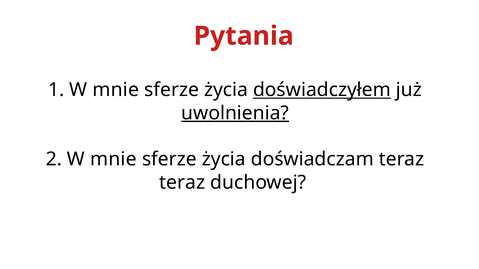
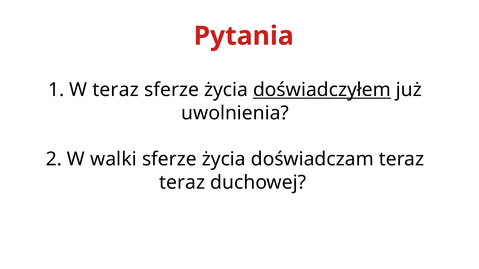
1 W mnie: mnie -> teraz
uwolnienia underline: present -> none
2 W mnie: mnie -> walki
